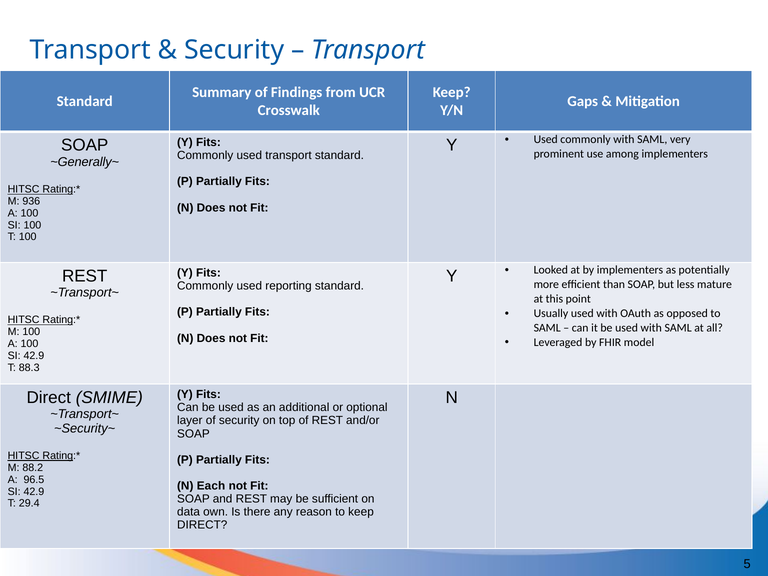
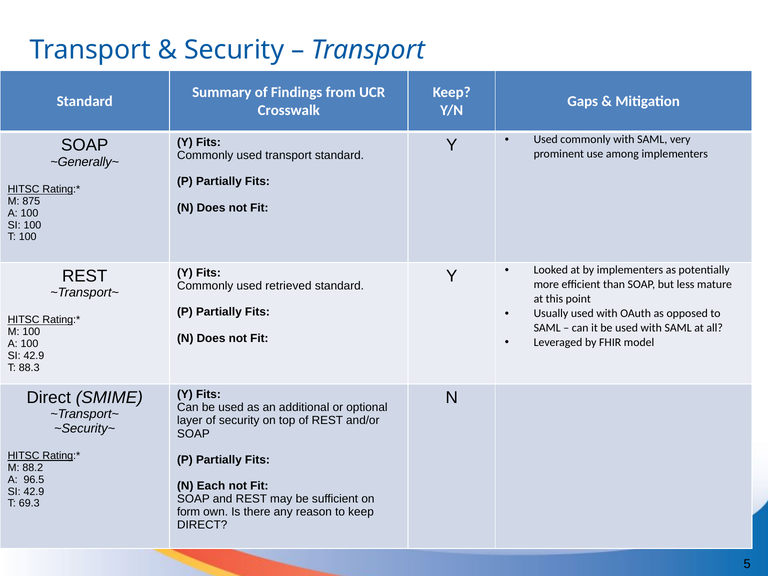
936: 936 -> 875
reporting: reporting -> retrieved
29.4: 29.4 -> 69.3
data: data -> form
